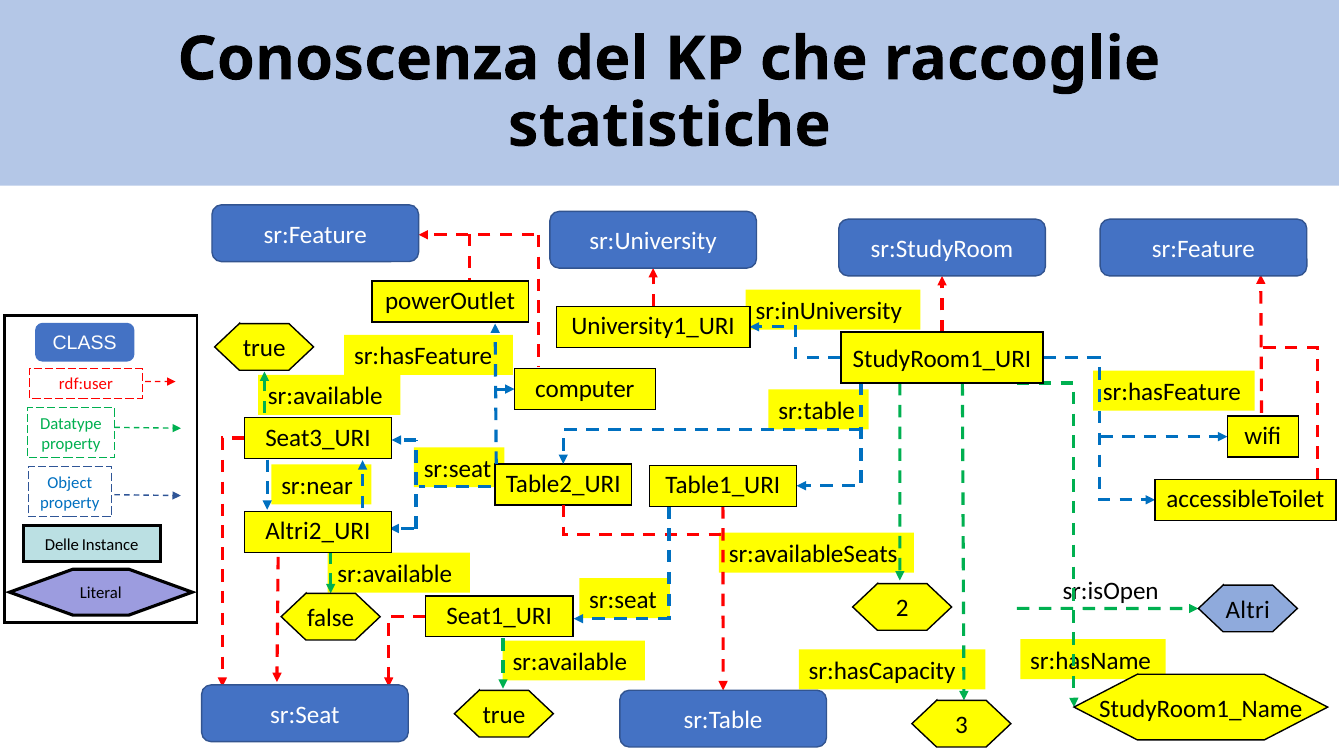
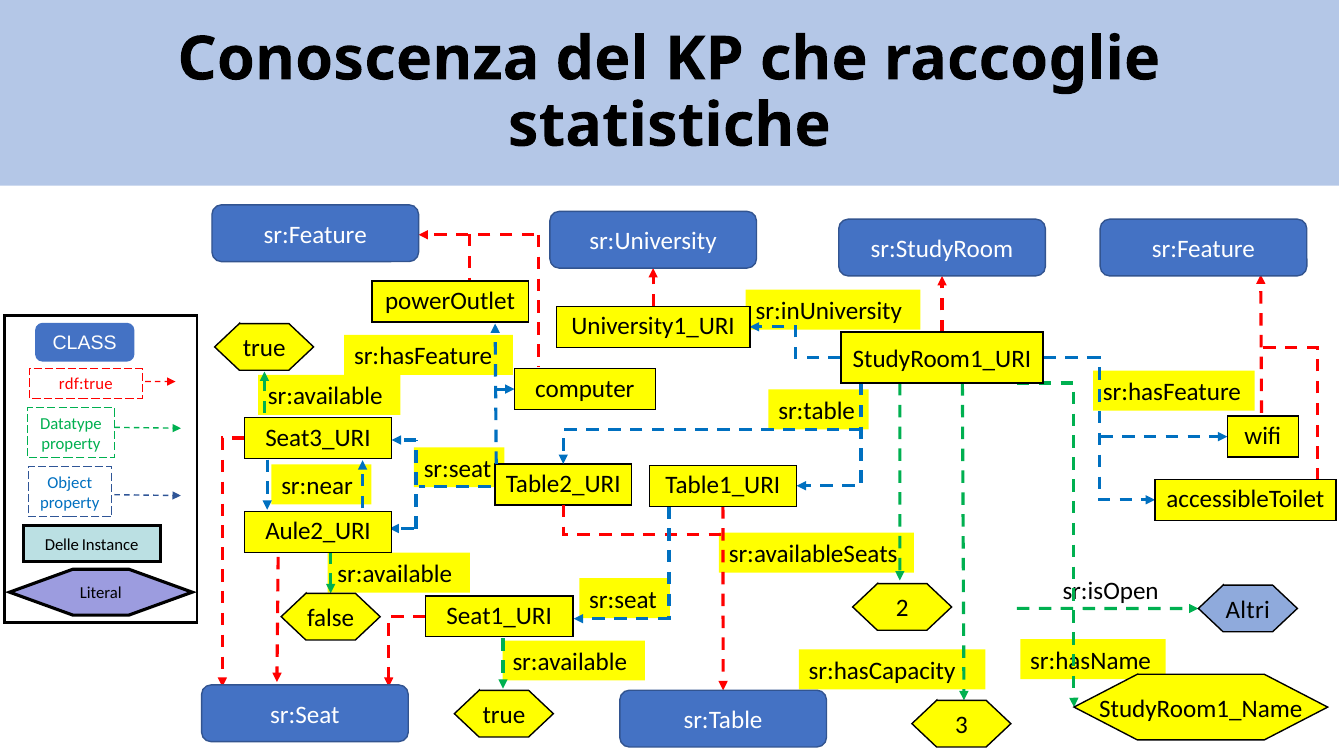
rdf:user: rdf:user -> rdf:true
Altri2_URI: Altri2_URI -> Aule2_URI
